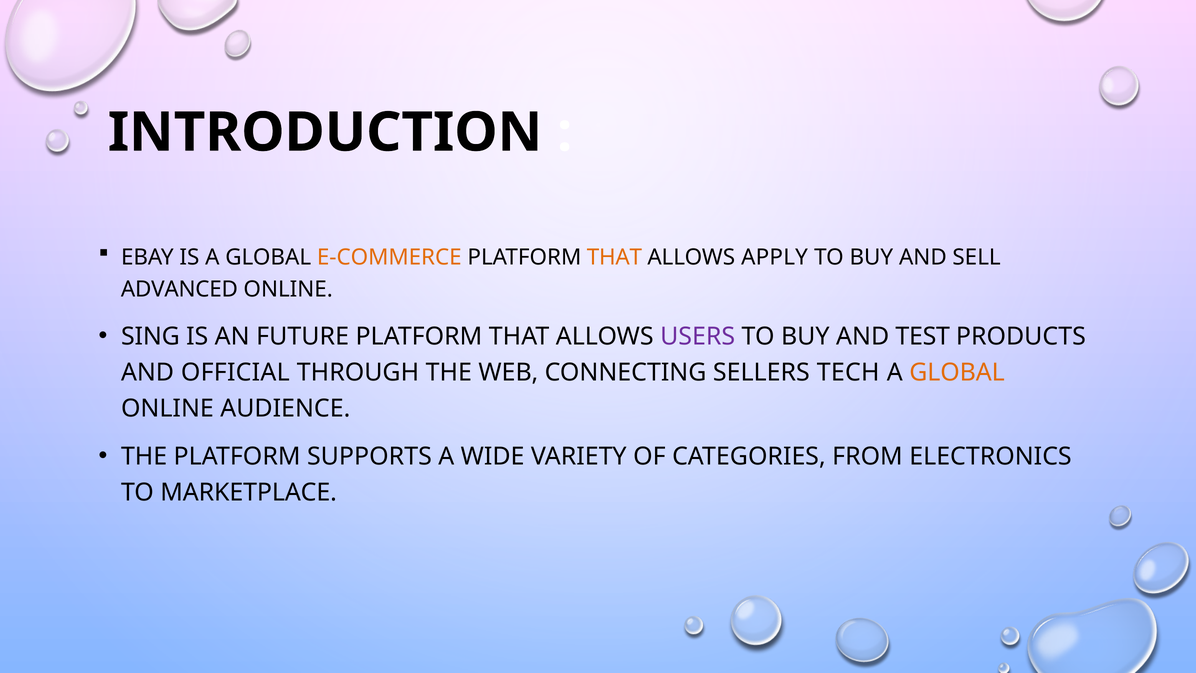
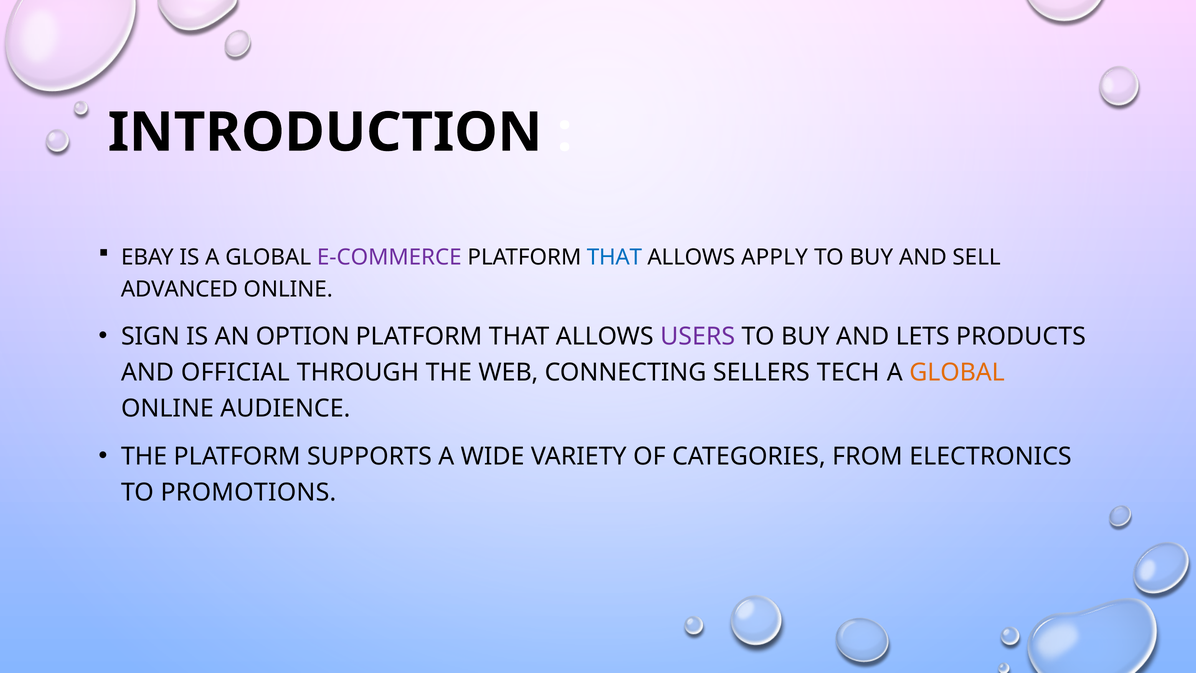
E-COMMERCE colour: orange -> purple
THAT at (614, 257) colour: orange -> blue
SING: SING -> SIGN
FUTURE: FUTURE -> OPTION
TEST: TEST -> LETS
MARKETPLACE: MARKETPLACE -> PROMOTIONS
